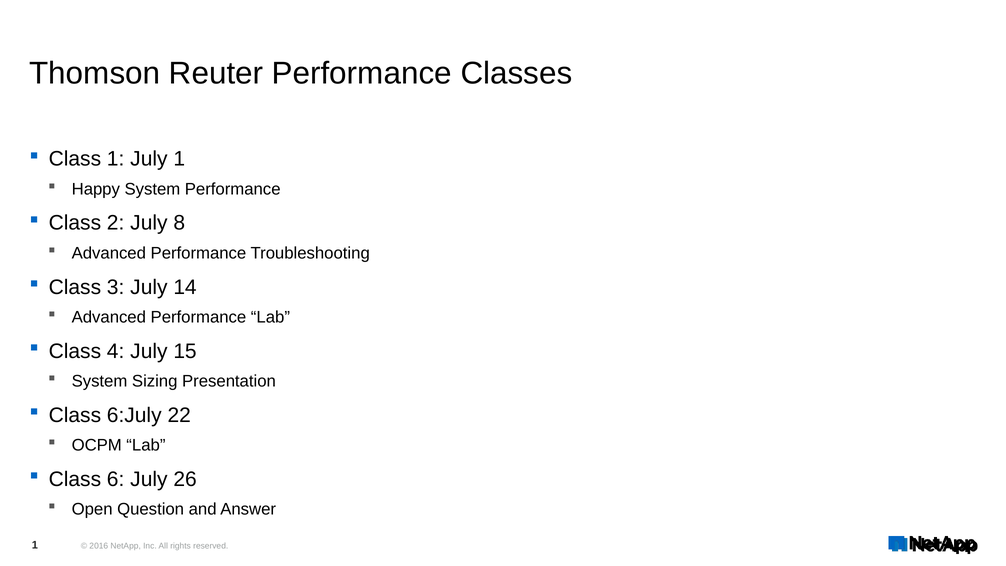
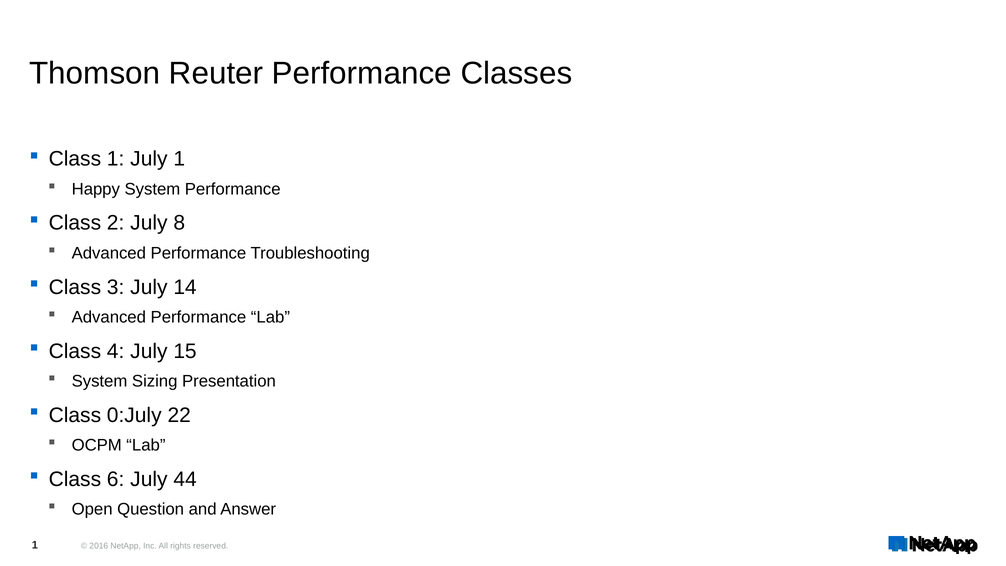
6:July: 6:July -> 0:July
26: 26 -> 44
